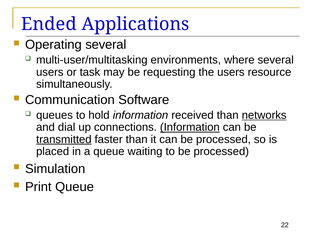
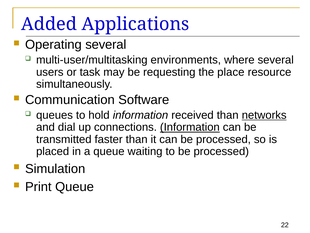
Ended: Ended -> Added
the users: users -> place
transmitted underline: present -> none
